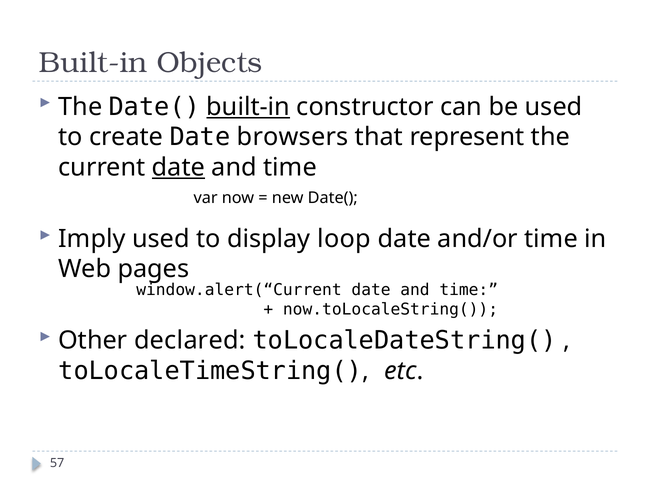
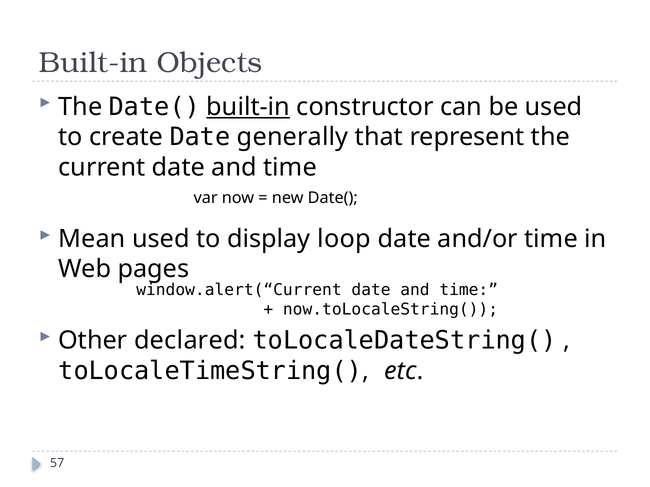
browsers: browsers -> generally
date at (178, 168) underline: present -> none
Imply: Imply -> Mean
